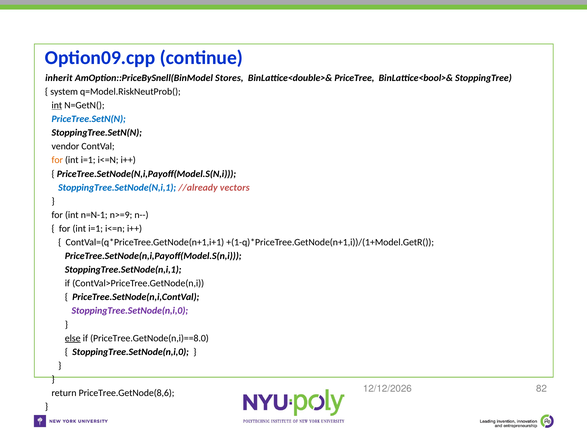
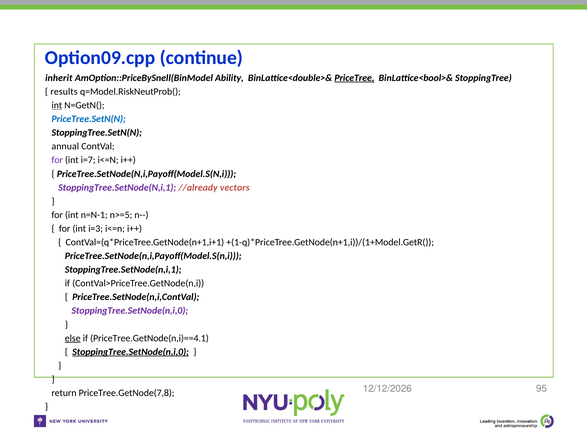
Stores: Stores -> Ability
PriceTree underline: none -> present
system: system -> results
vendor: vendor -> annual
for at (57, 160) colour: orange -> purple
i=1 at (88, 160): i=1 -> i=7
StoppingTree.SetNode(N,i,1 at (117, 188) colour: blue -> purple
n>=9: n>=9 -> n>=5
i=1 at (96, 229): i=1 -> i=3
PriceTree.GetNode(n,i)==8.0: PriceTree.GetNode(n,i)==8.0 -> PriceTree.GetNode(n,i)==4.1
StoppingTree.SetNode(n,i,0 at (131, 352) underline: none -> present
82: 82 -> 95
PriceTree.GetNode(8,6: PriceTree.GetNode(8,6 -> PriceTree.GetNode(7,8
